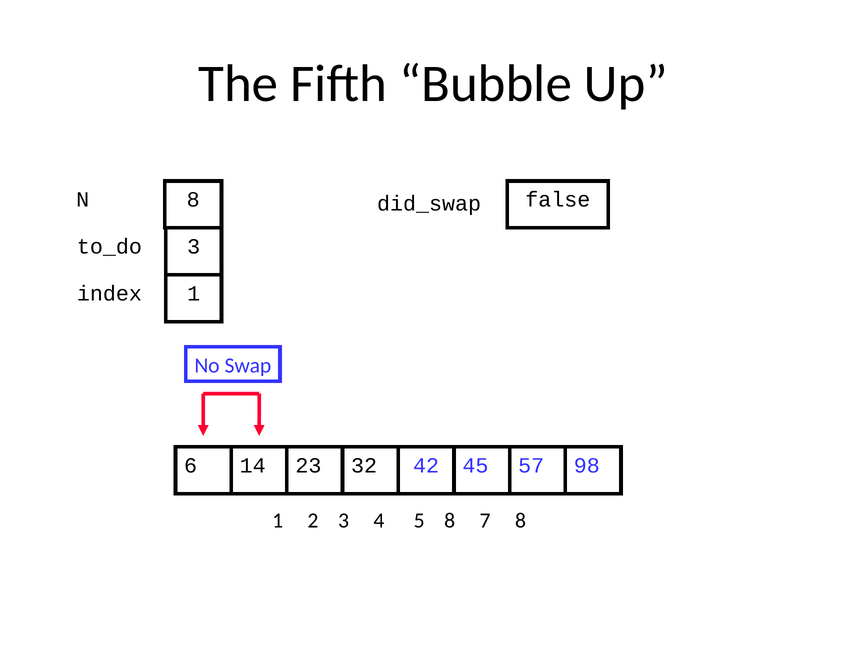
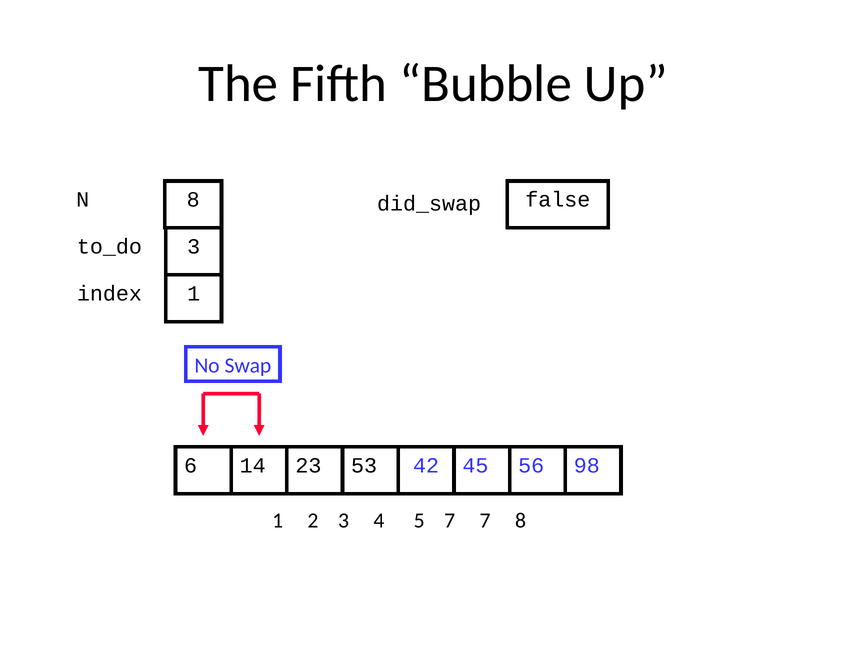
32: 32 -> 53
57: 57 -> 56
5 8: 8 -> 7
